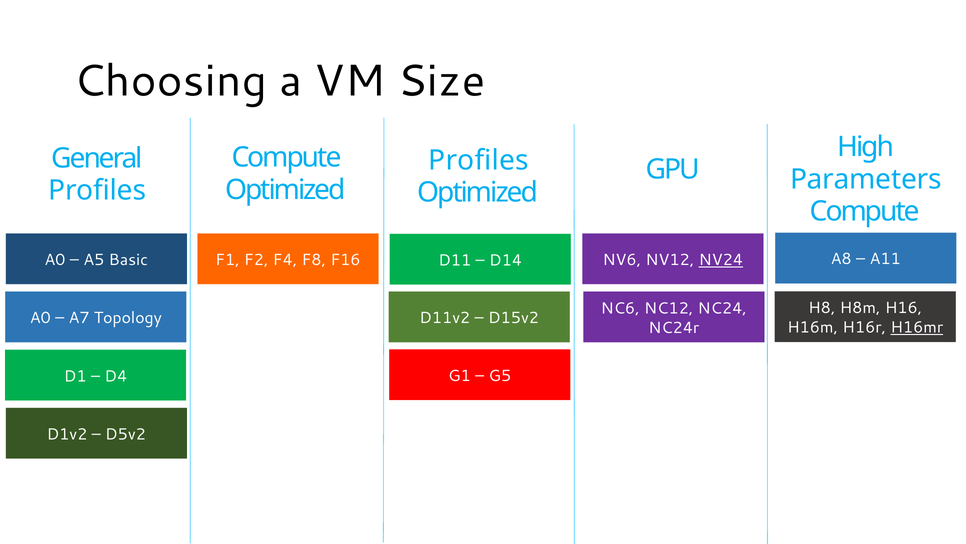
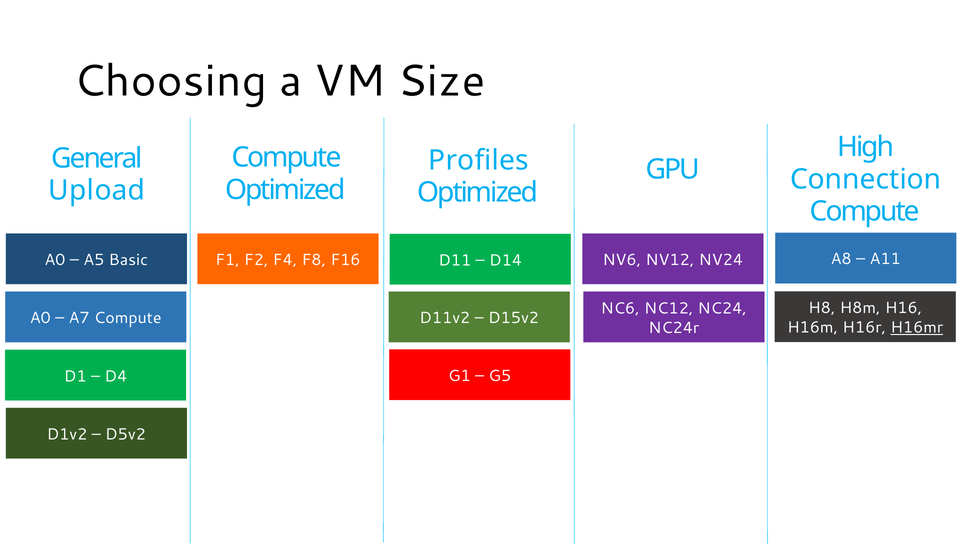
Parameters: Parameters -> Connection
Profiles at (97, 190): Profiles -> Upload
NV24 underline: present -> none
A7 Topology: Topology -> Compute
